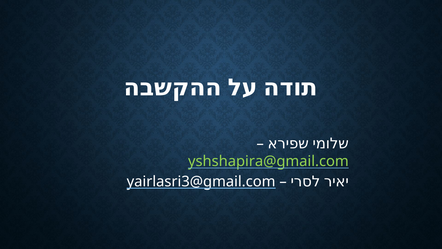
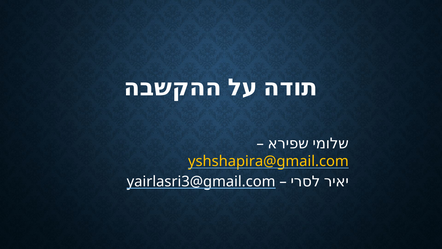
yshshapira@gmail.com colour: light green -> yellow
